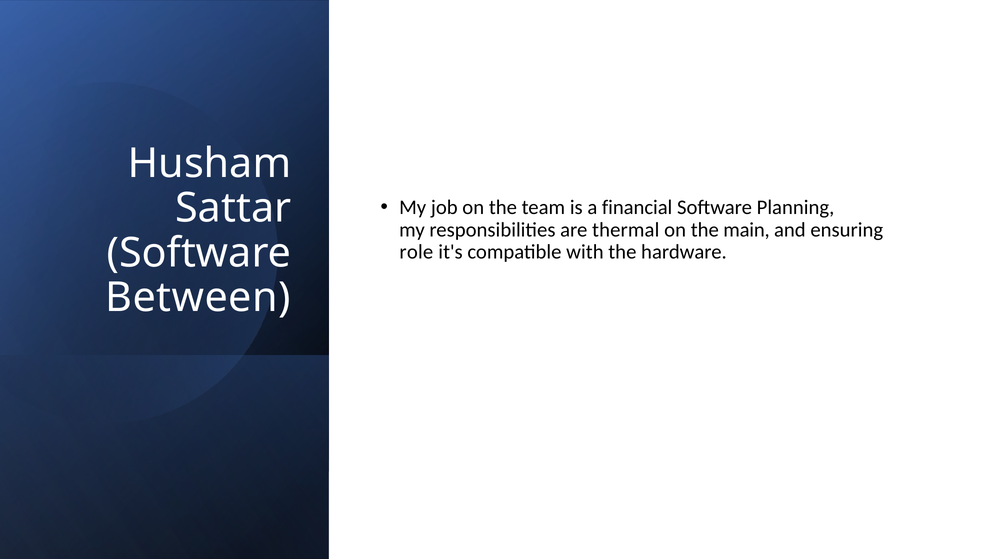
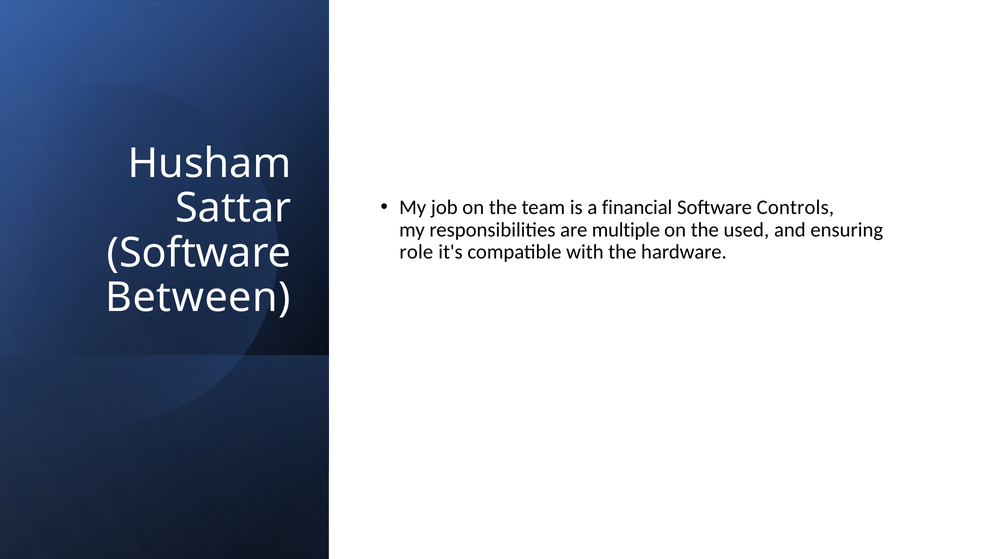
Planning: Planning -> Controls
thermal: thermal -> multiple
main: main -> used
